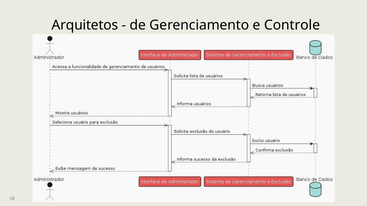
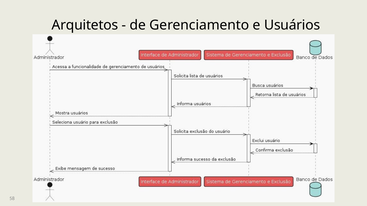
Controle: Controle -> Usuários
